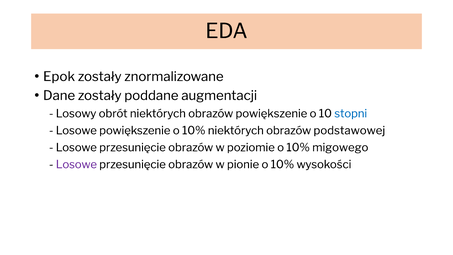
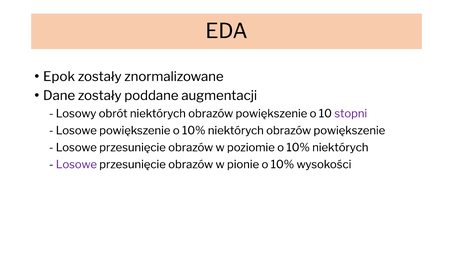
stopni colour: blue -> purple
10% niektórych obrazów podstawowej: podstawowej -> powiększenie
poziomie o 10% migowego: migowego -> niektórych
